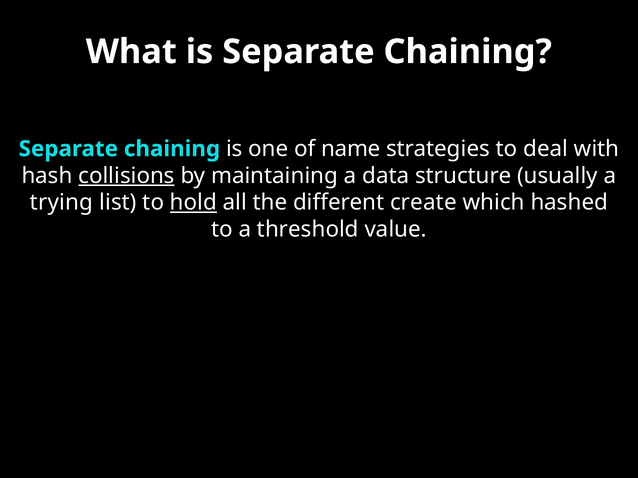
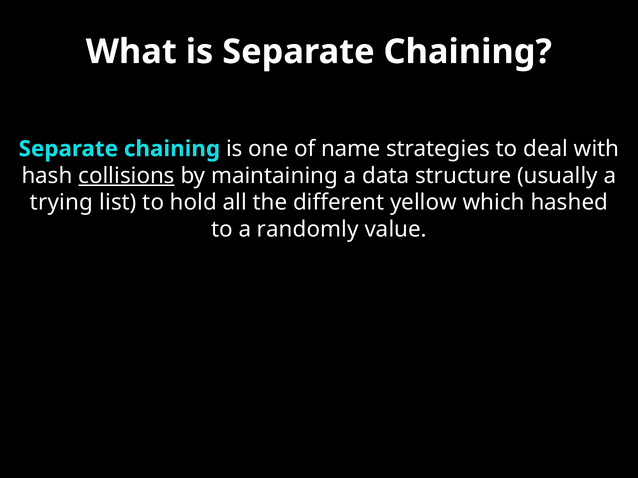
hold underline: present -> none
create: create -> yellow
threshold: threshold -> randomly
